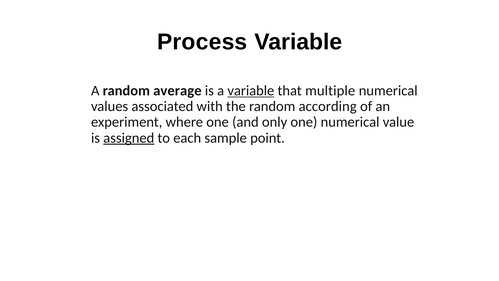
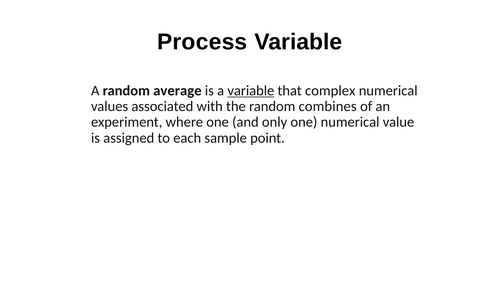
multiple: multiple -> complex
according: according -> combines
assigned underline: present -> none
